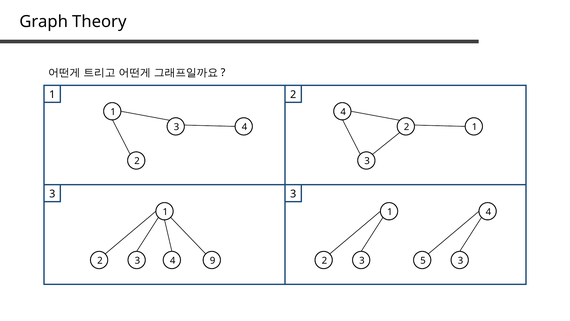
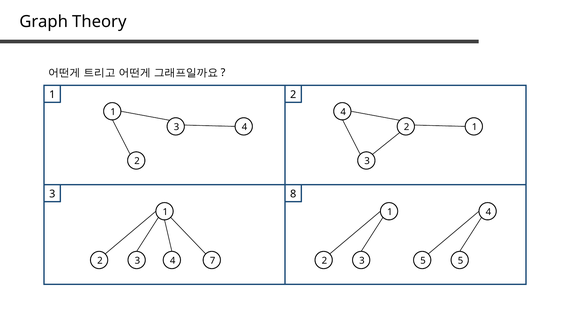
3 3: 3 -> 8
9: 9 -> 7
5 3: 3 -> 5
